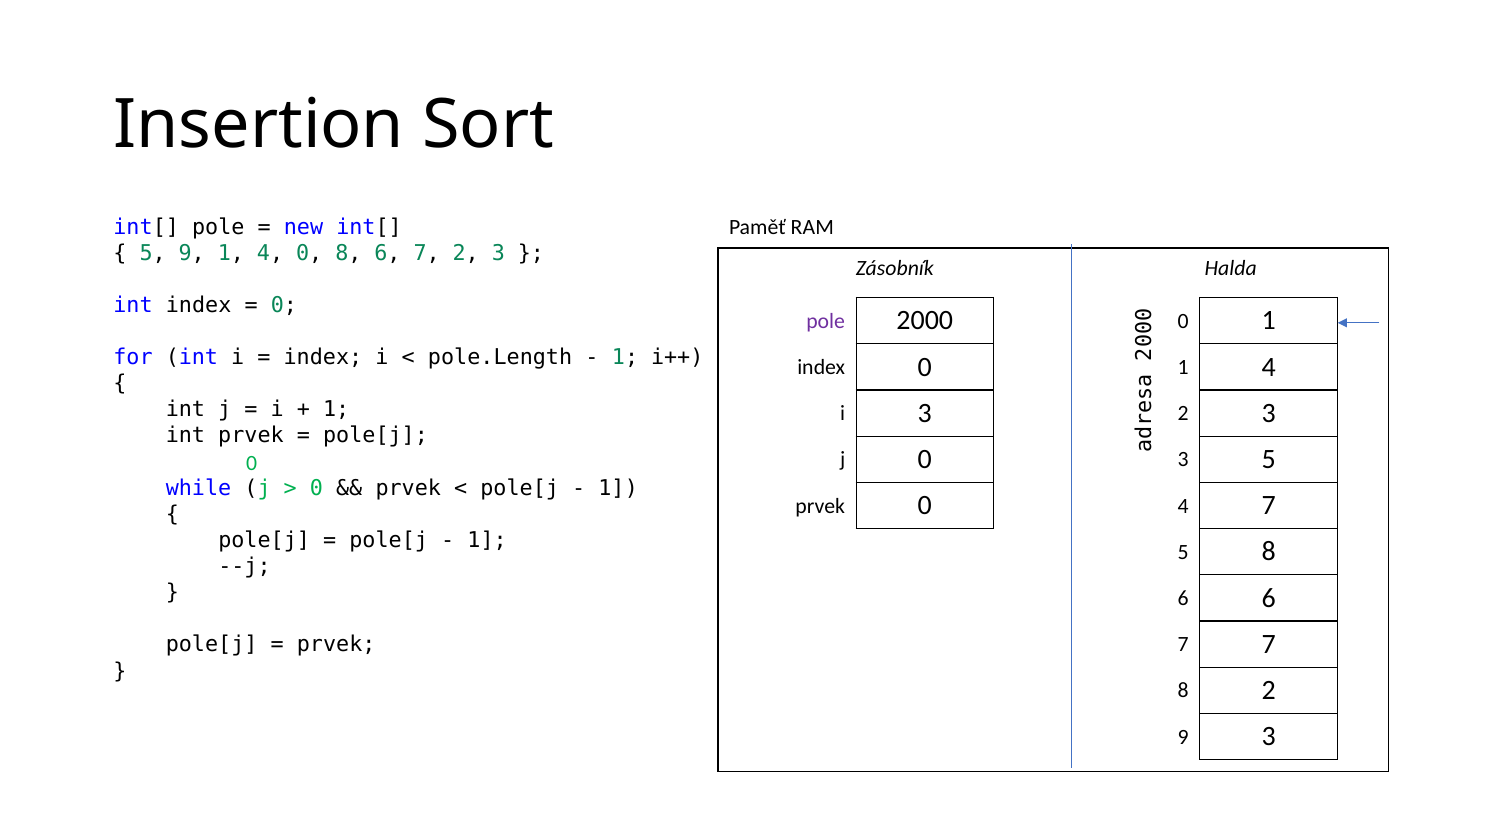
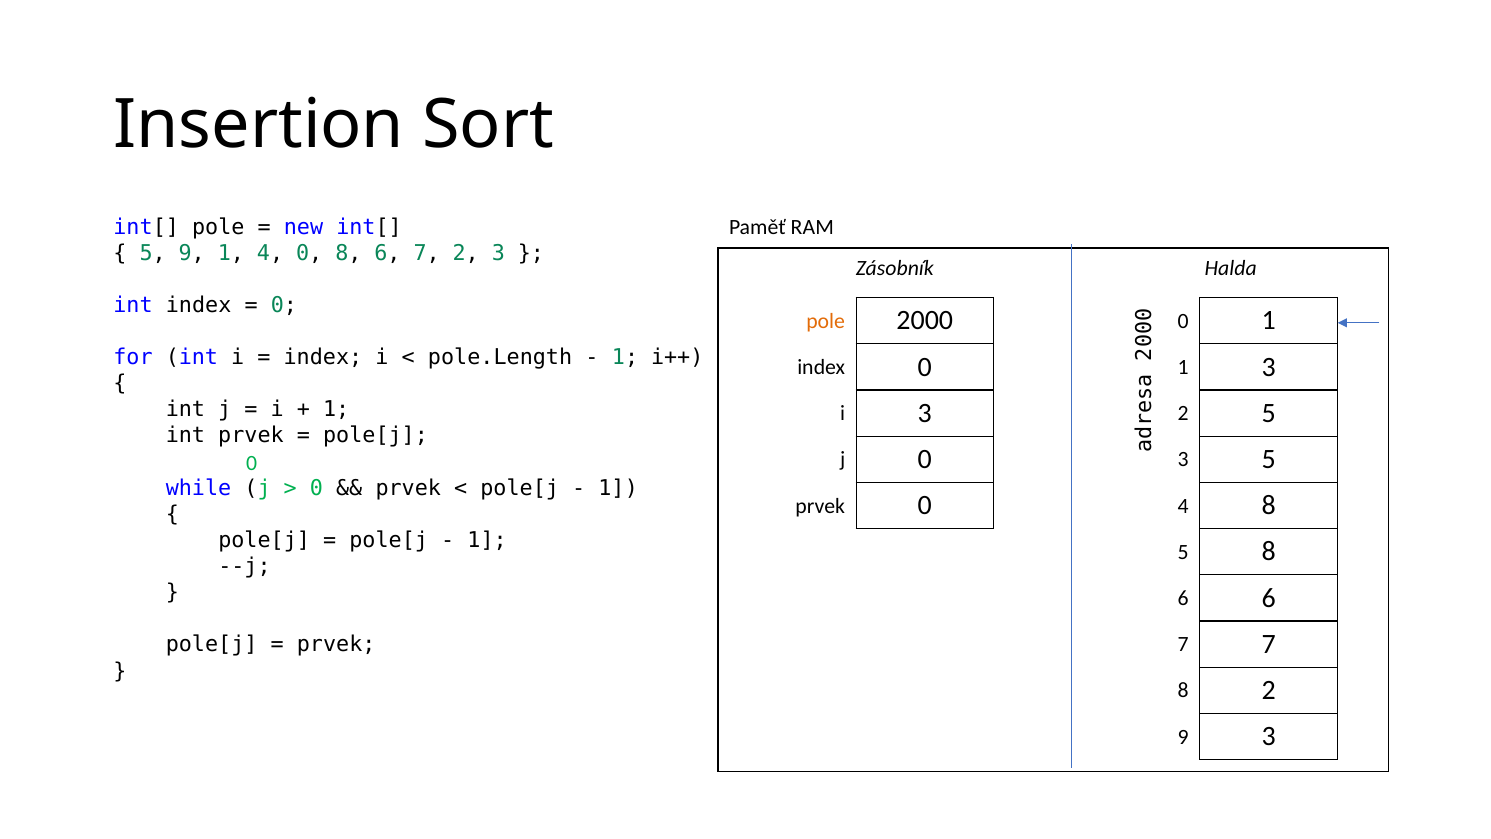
pole at (826, 321) colour: purple -> orange
4 at (1269, 367): 4 -> 3
3 at (1269, 413): 3 -> 5
4 7: 7 -> 8
